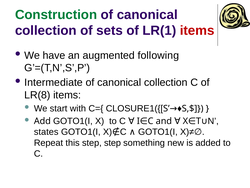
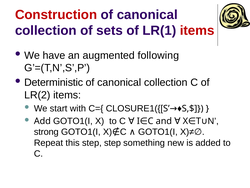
Construction colour: green -> red
Intermediate: Intermediate -> Deterministic
LR(8: LR(8 -> LR(2
states: states -> strong
